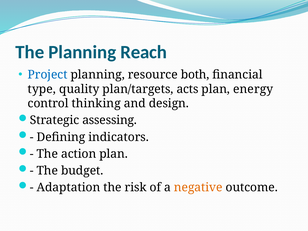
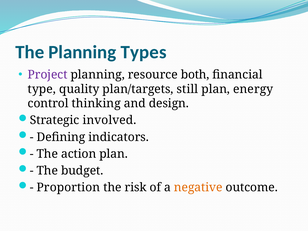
Reach: Reach -> Types
Project colour: blue -> purple
acts: acts -> still
assessing: assessing -> involved
Adaptation: Adaptation -> Proportion
